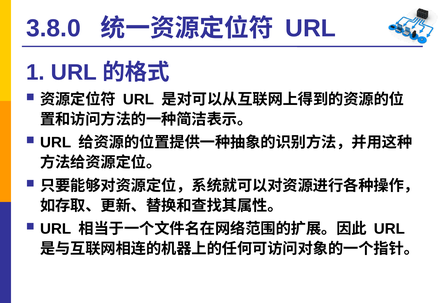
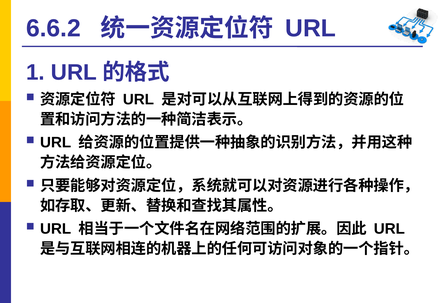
3.8.0: 3.8.0 -> 6.6.2
